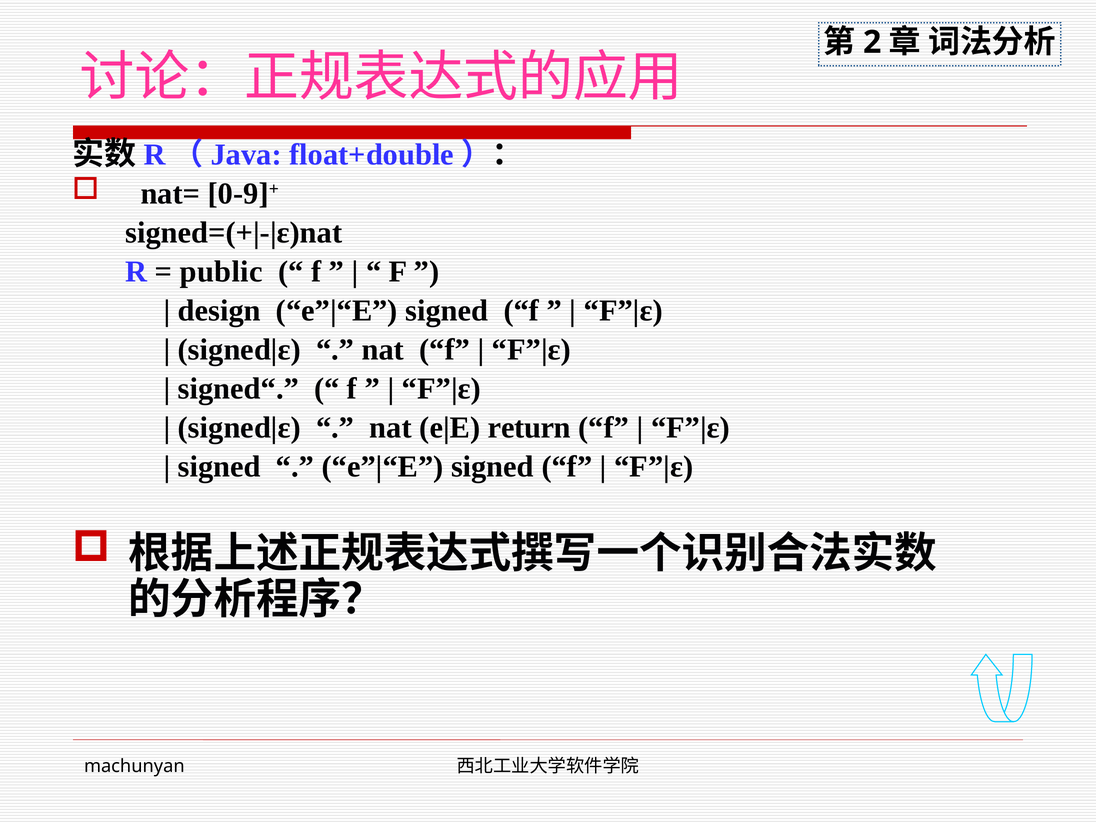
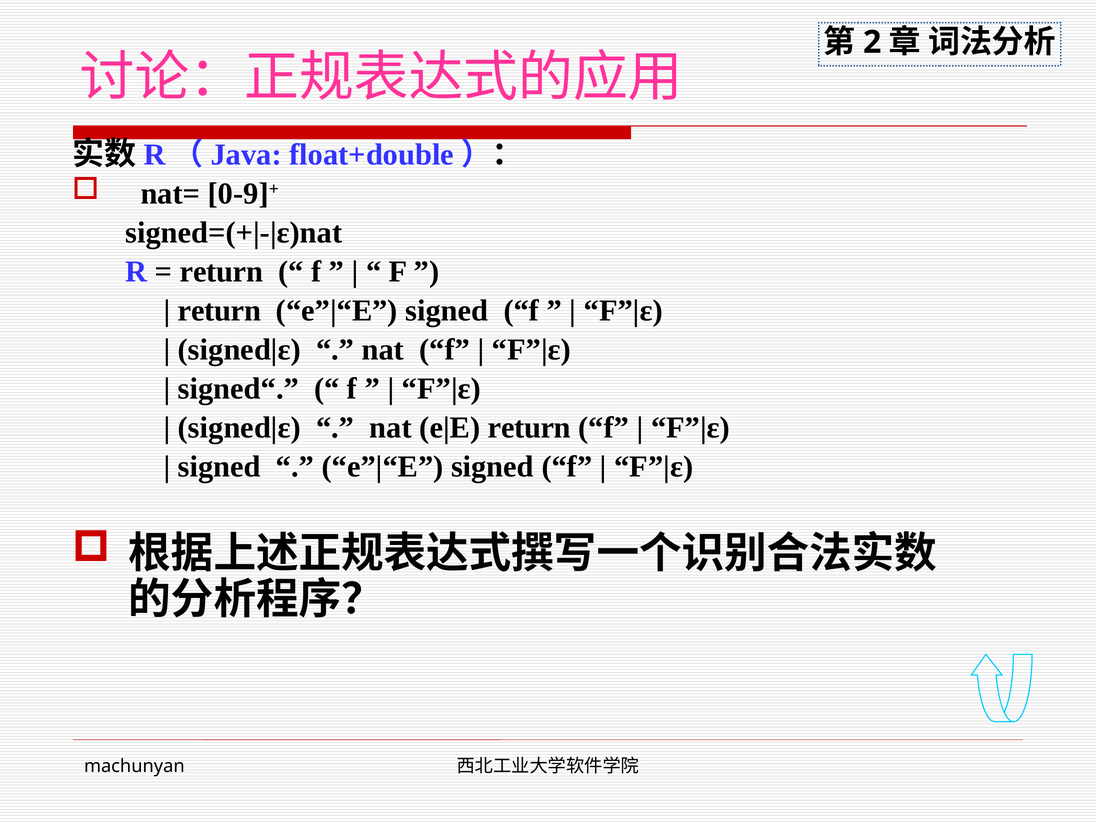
public at (221, 272): public -> return
design at (219, 311): design -> return
